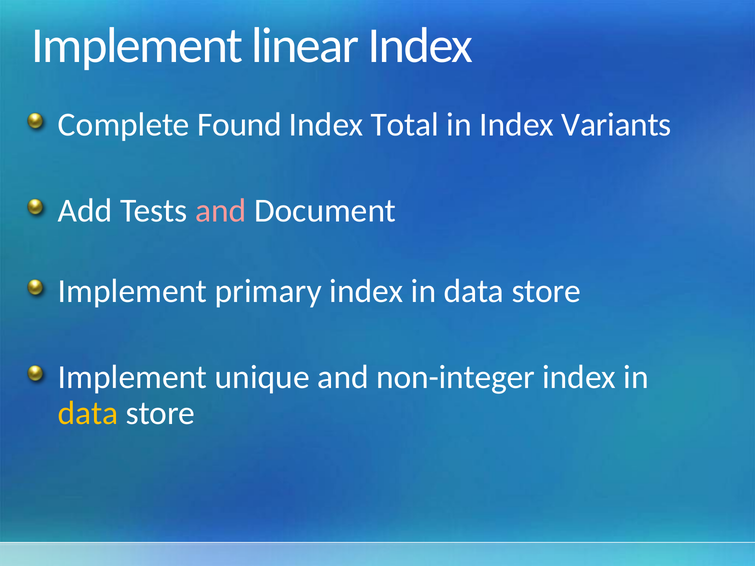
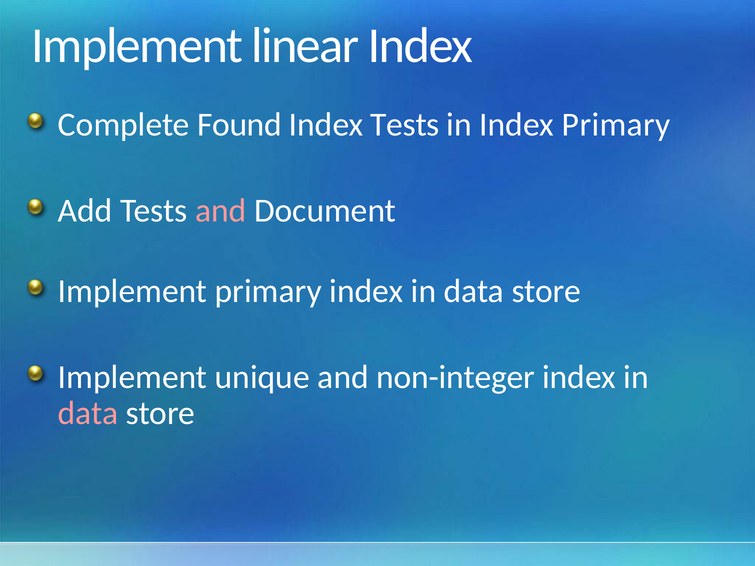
Index Total: Total -> Tests
Index Variants: Variants -> Primary
data at (88, 414) colour: yellow -> pink
